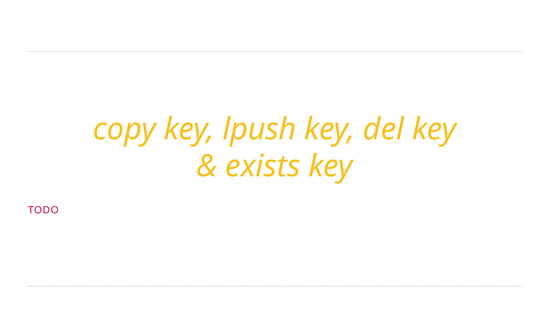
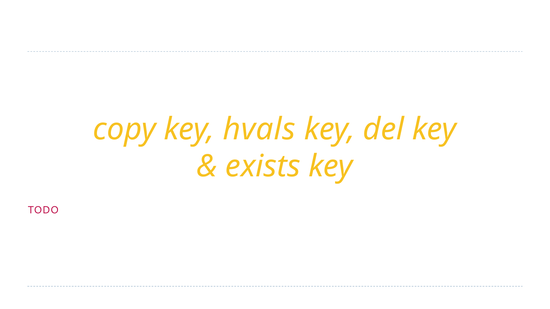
lpush: lpush -> hvals
